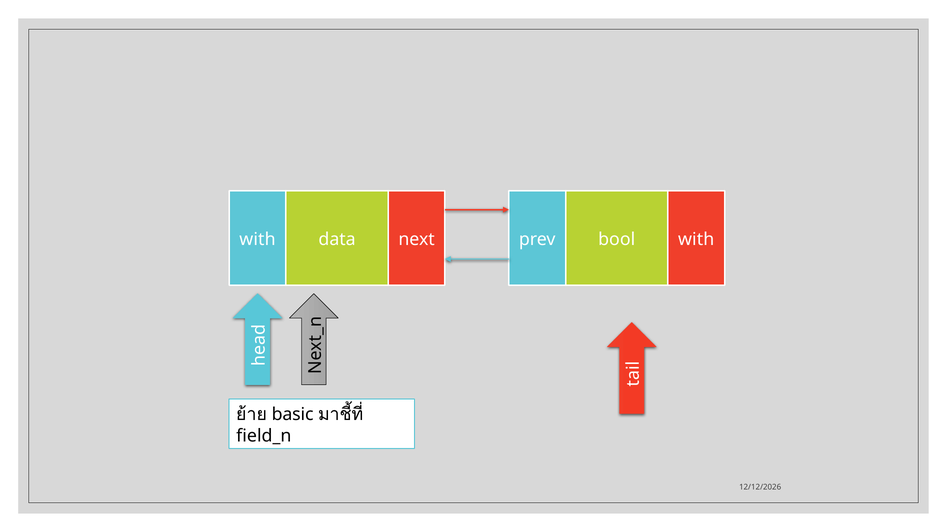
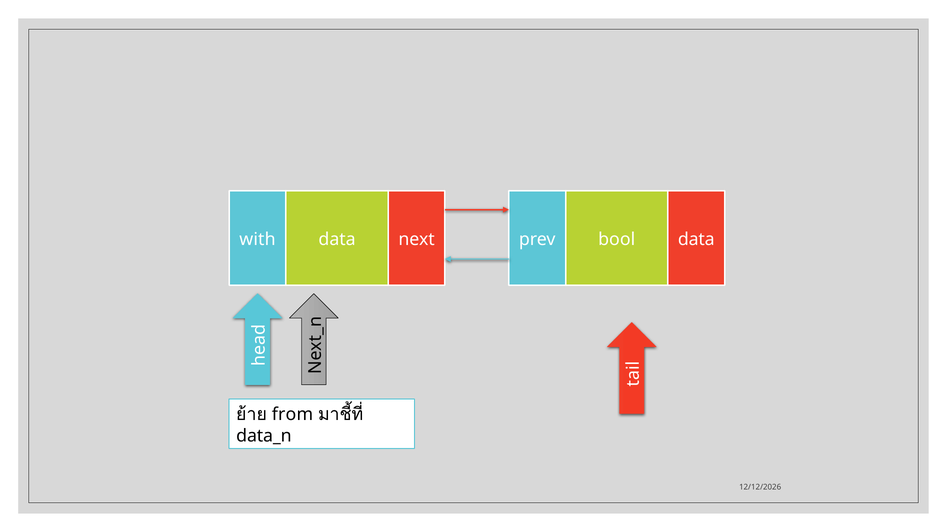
prev with: with -> data
basic: basic -> from
field_n: field_n -> data_n
